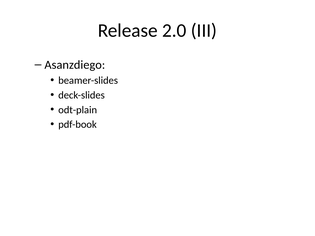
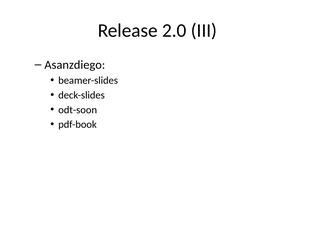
odt-plain: odt-plain -> odt-soon
